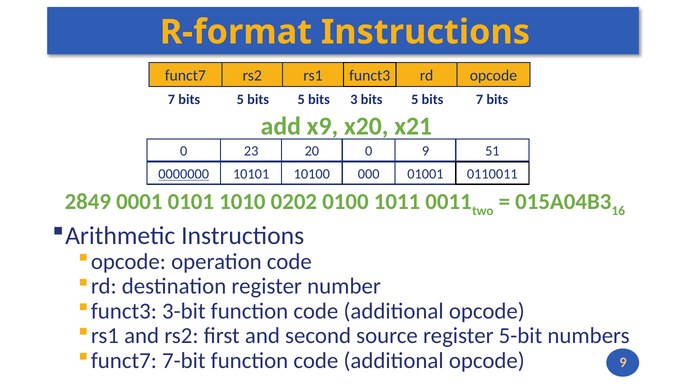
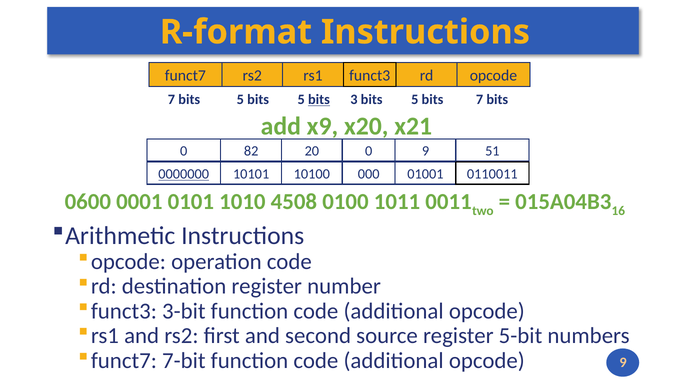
bits at (319, 100) underline: none -> present
23: 23 -> 82
2849: 2849 -> 0600
0202: 0202 -> 4508
